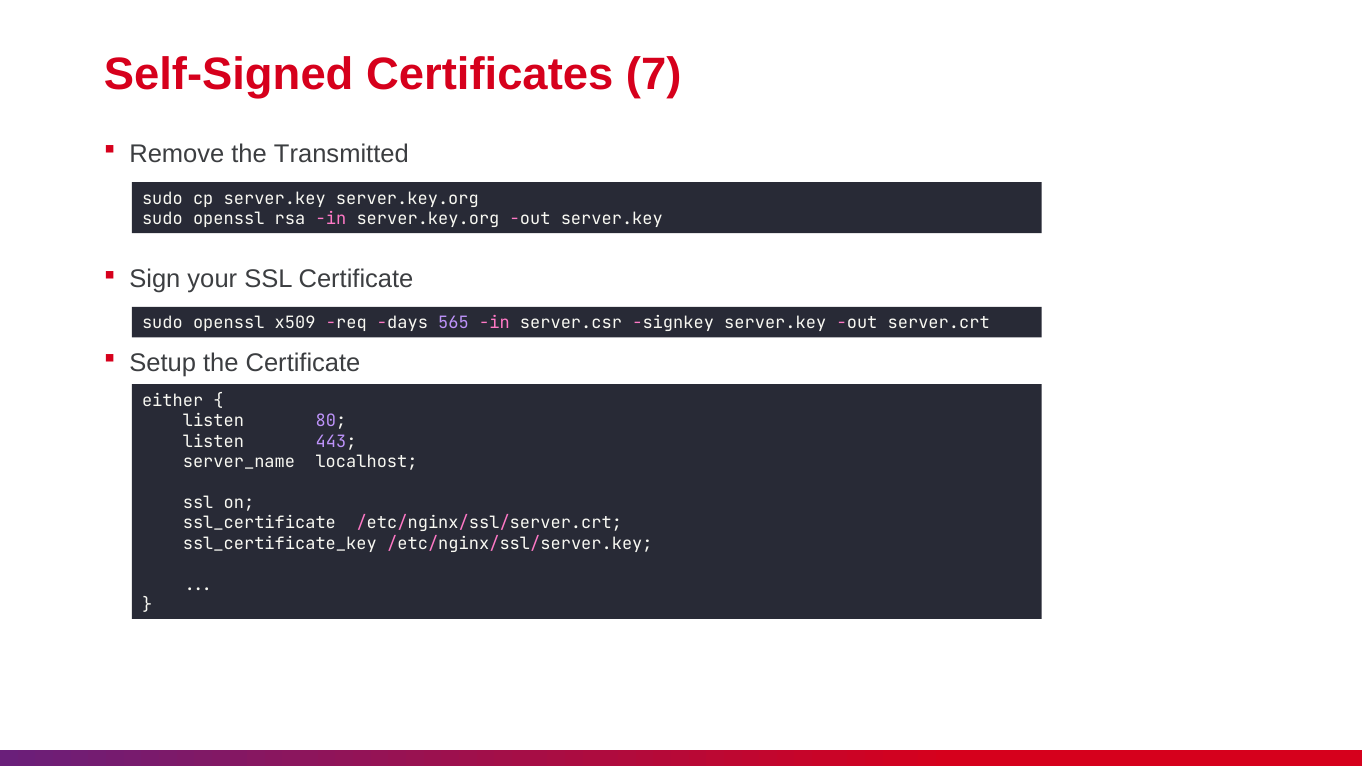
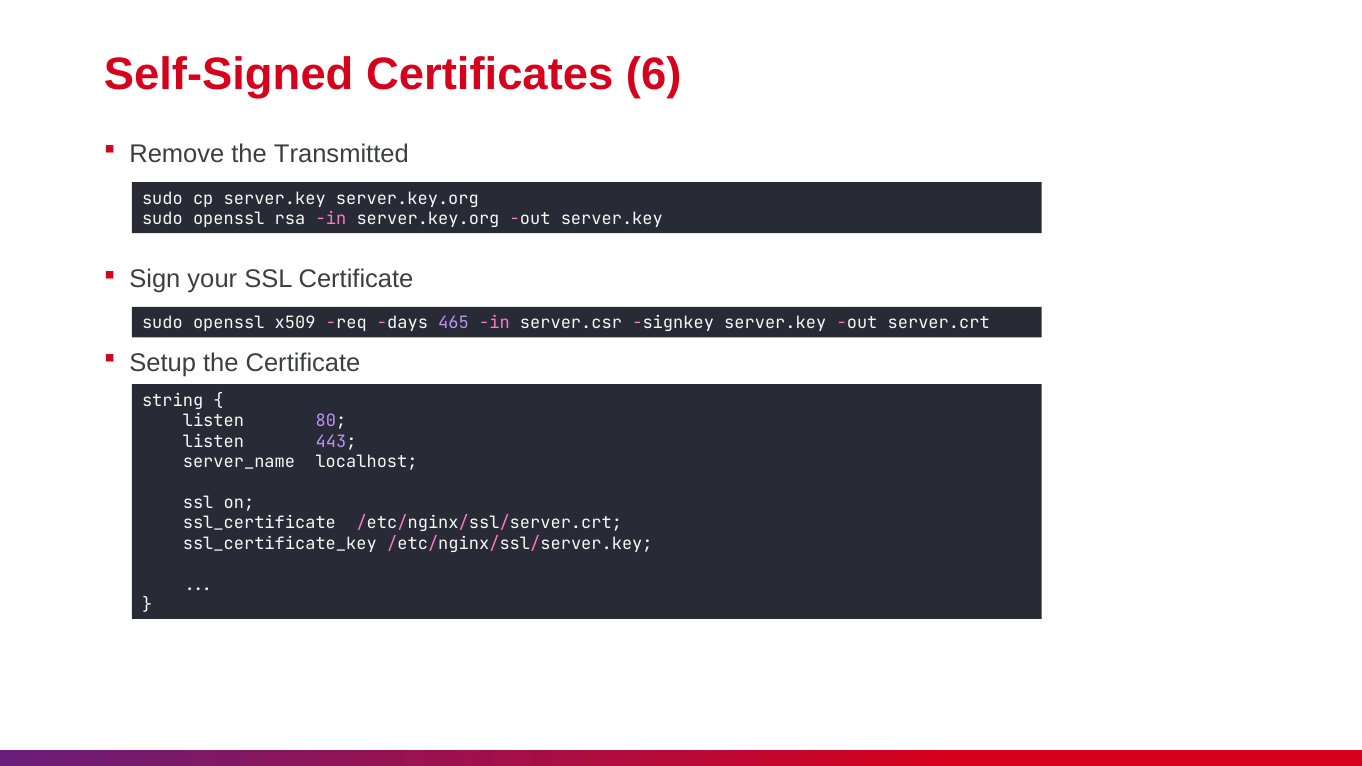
7: 7 -> 6
565: 565 -> 465
either: either -> string
